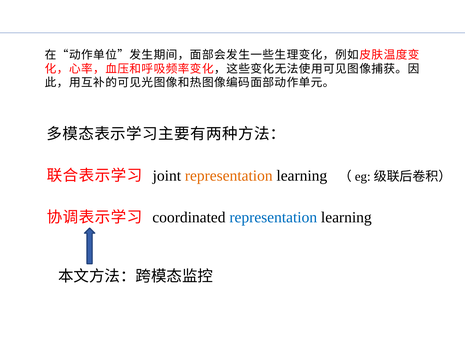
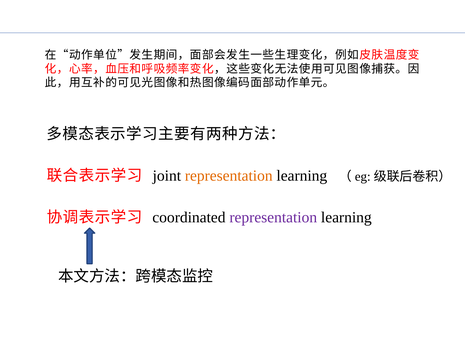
representation at (273, 218) colour: blue -> purple
